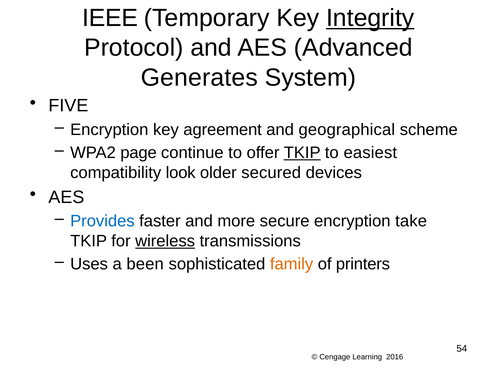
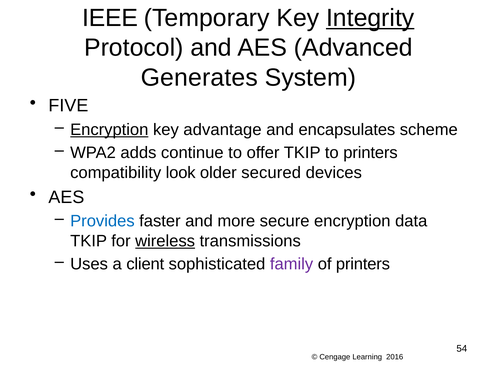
Encryption at (109, 130) underline: none -> present
agreement: agreement -> advantage
geographical: geographical -> encapsulates
page: page -> adds
TKIP at (302, 153) underline: present -> none
to easiest: easiest -> printers
take: take -> data
been: been -> client
family colour: orange -> purple
